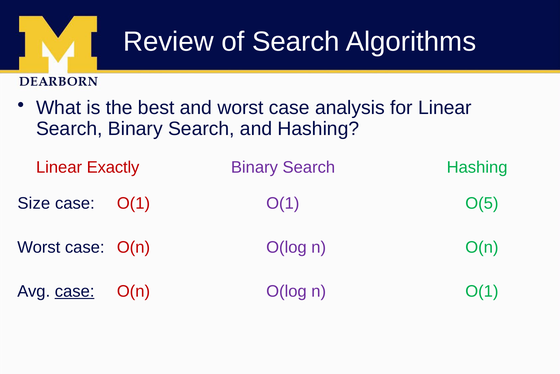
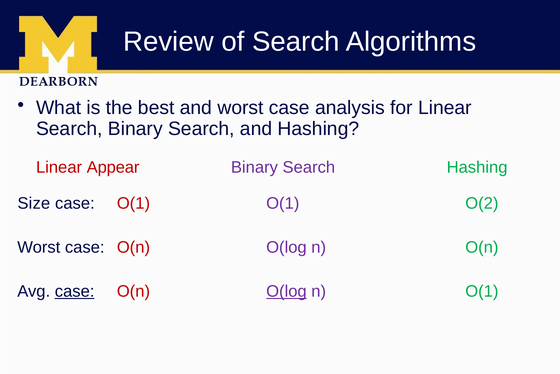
Exactly: Exactly -> Appear
O(5: O(5 -> O(2
O(log at (286, 291) underline: none -> present
